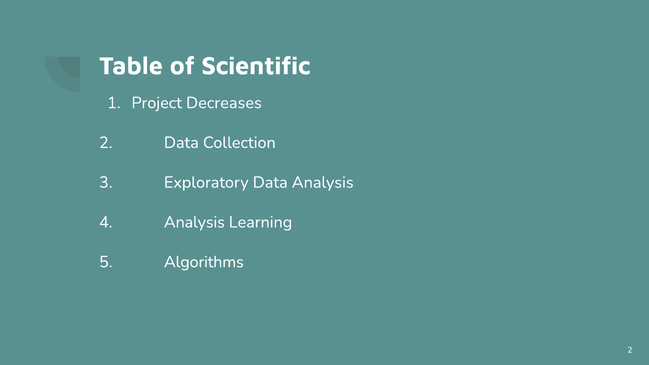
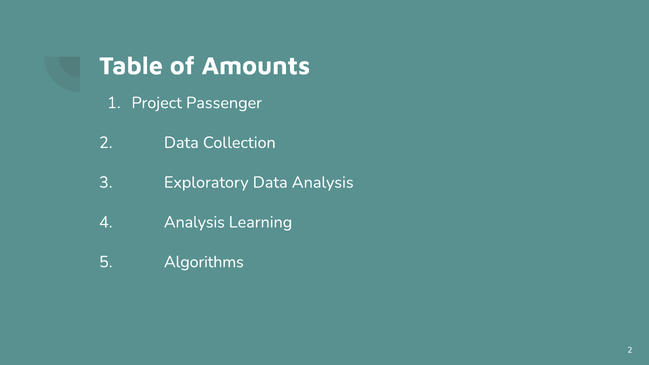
Scientific: Scientific -> Amounts
Decreases: Decreases -> Passenger
